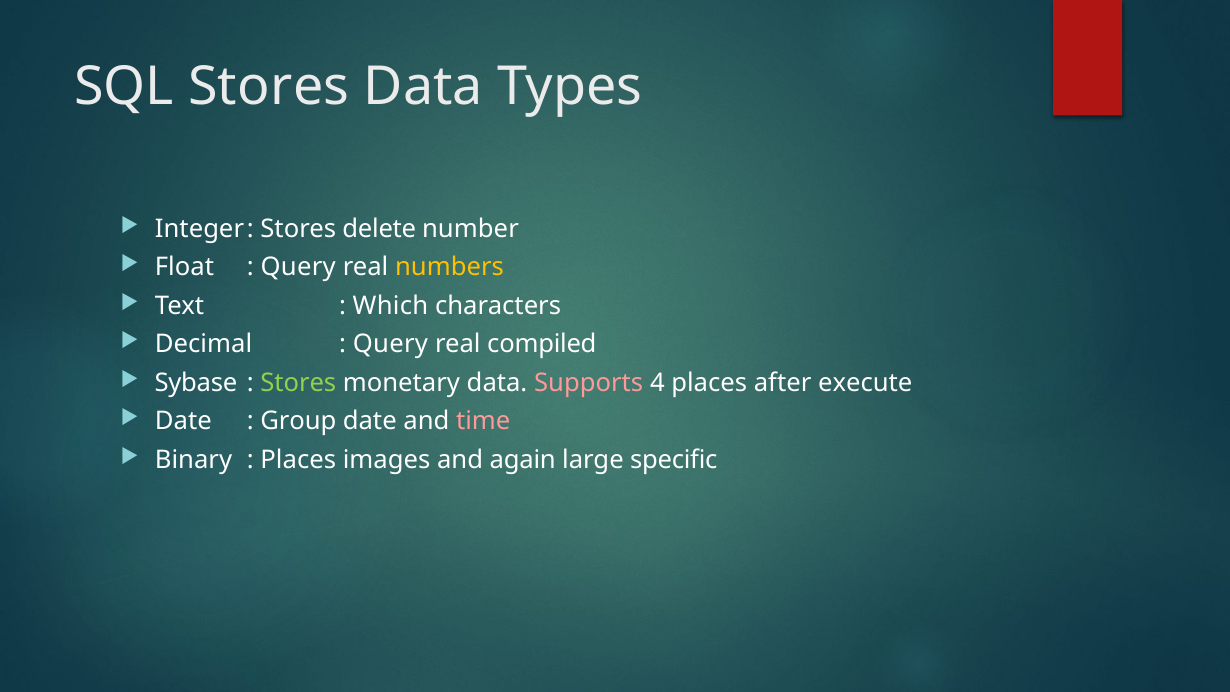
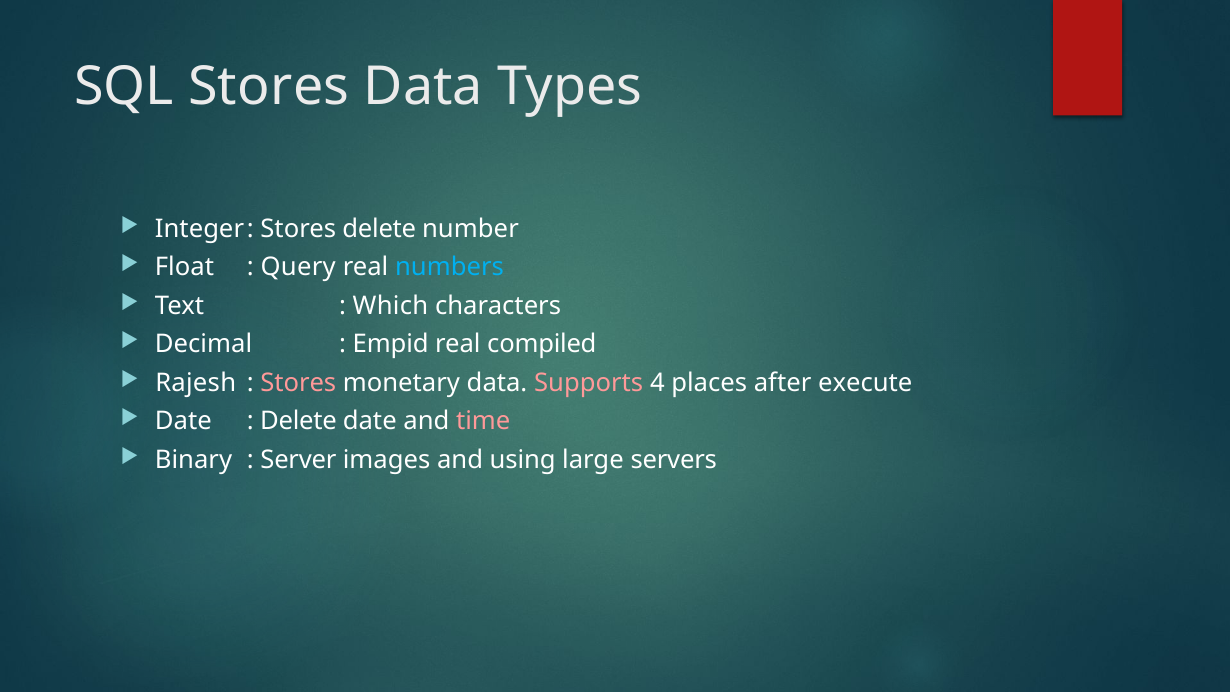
numbers colour: yellow -> light blue
Query at (390, 344): Query -> Empid
Sybase: Sybase -> Rajesh
Stores at (298, 383) colour: light green -> pink
Group at (298, 421): Group -> Delete
Places at (298, 460): Places -> Server
again: again -> using
specific: specific -> servers
